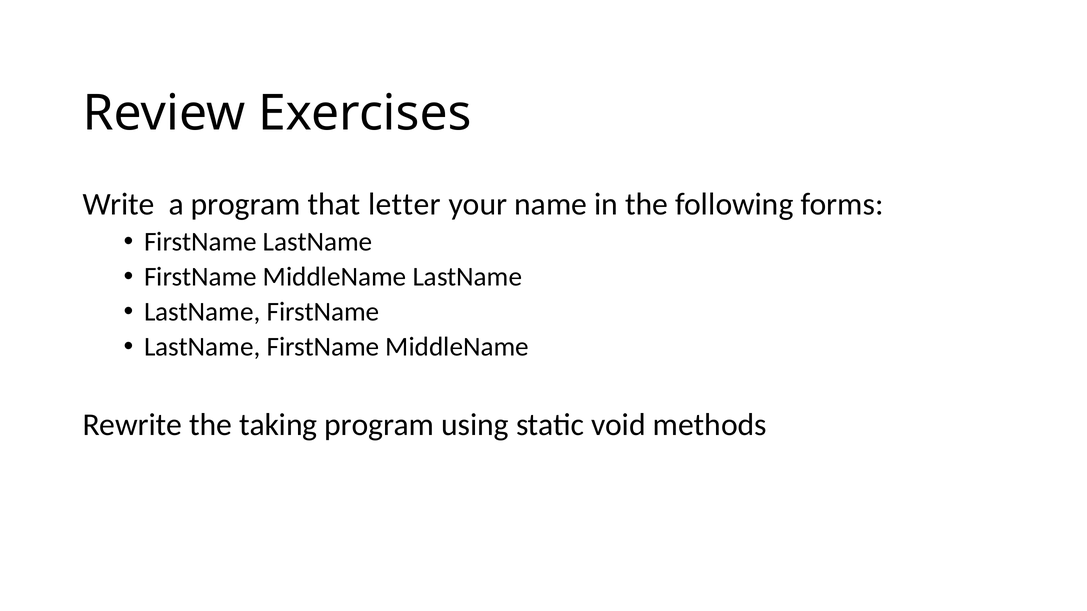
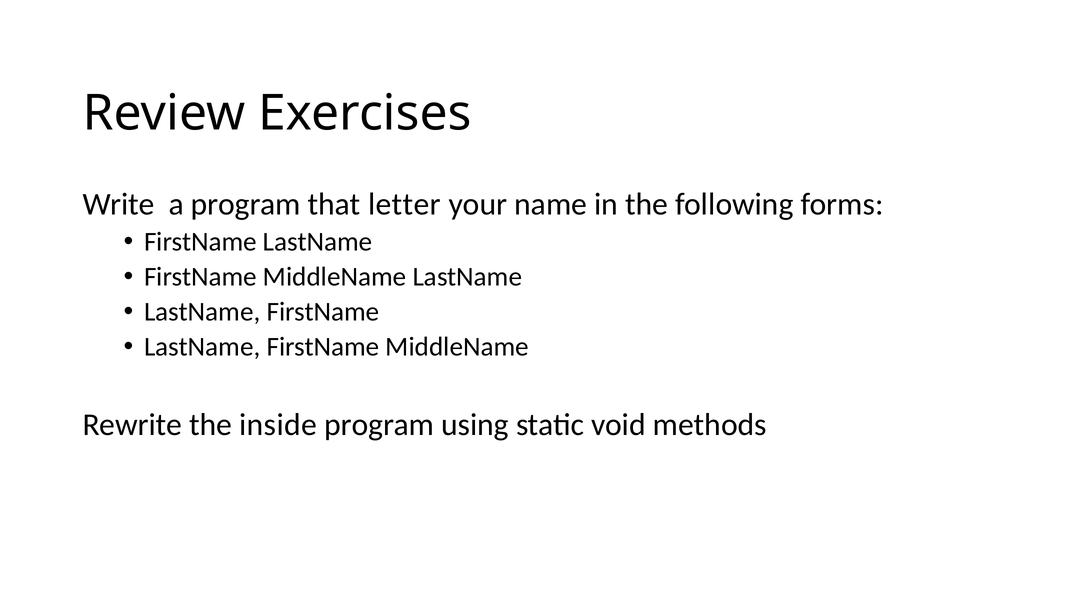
taking: taking -> inside
